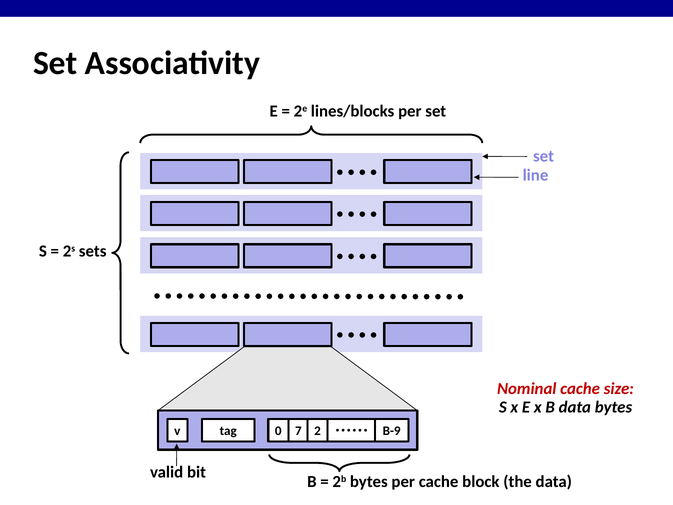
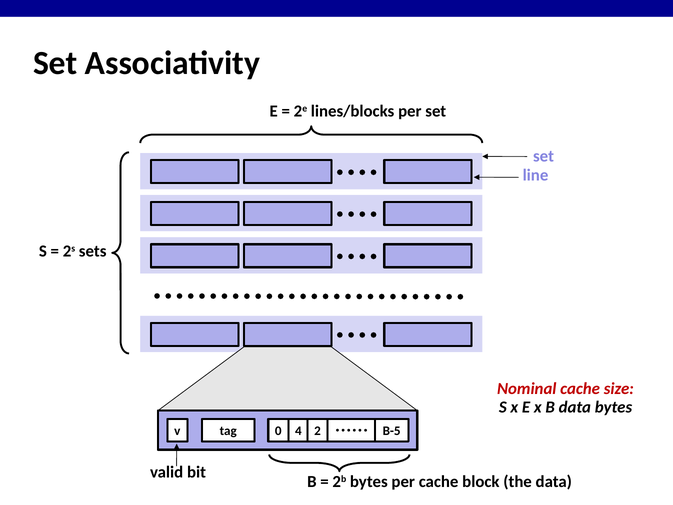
7: 7 -> 4
B-9: B-9 -> B-5
